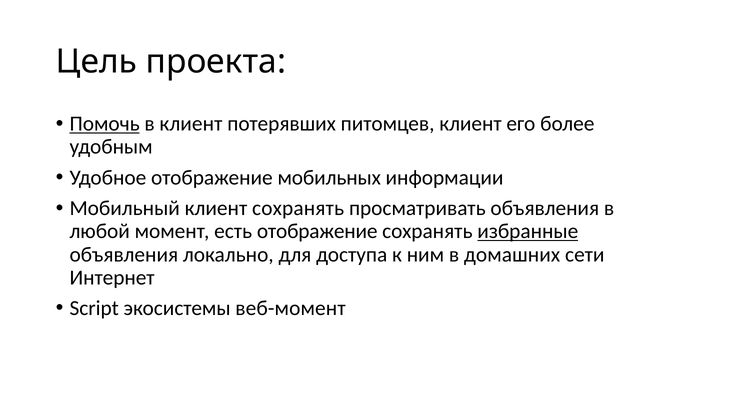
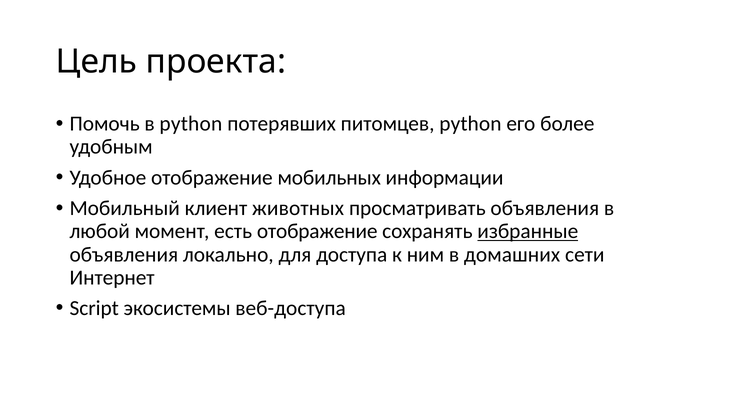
Помочь underline: present -> none
в клиент: клиент -> python
питомцев клиент: клиент -> python
клиент сохранять: сохранять -> животных
веб-момент: веб-момент -> веб-доступа
